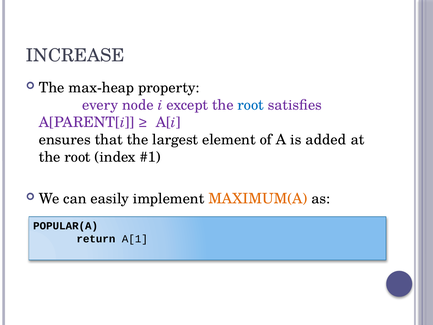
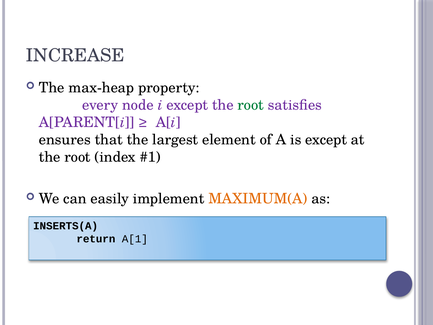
root at (251, 105) colour: blue -> green
is added: added -> except
POPULAR(A: POPULAR(A -> INSERTS(A
